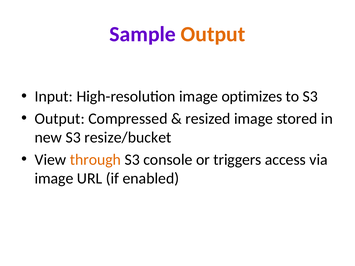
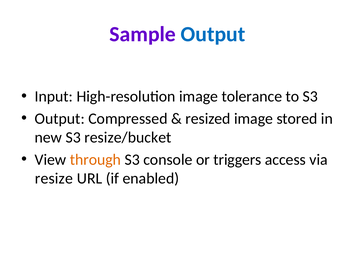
Output at (213, 34) colour: orange -> blue
optimizes: optimizes -> tolerance
image at (54, 179): image -> resize
